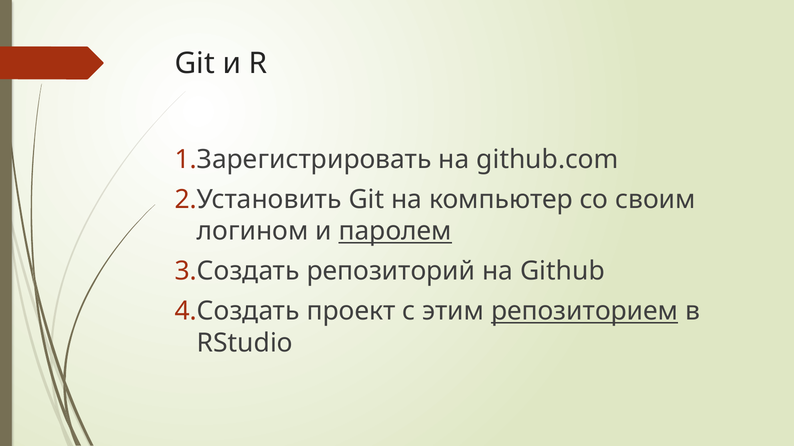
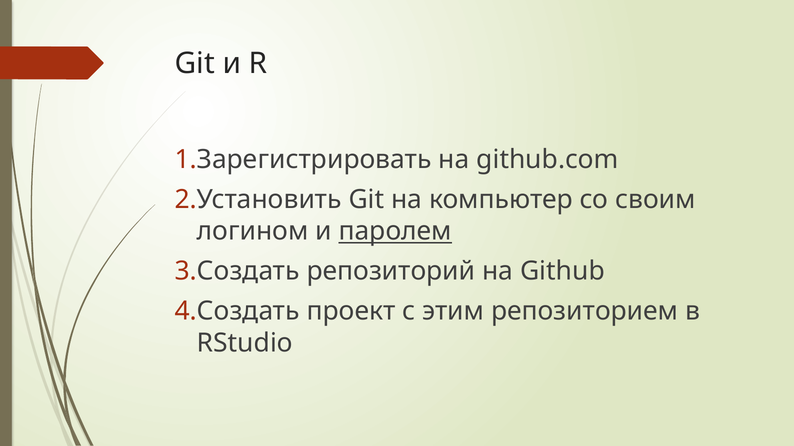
репозиторием underline: present -> none
